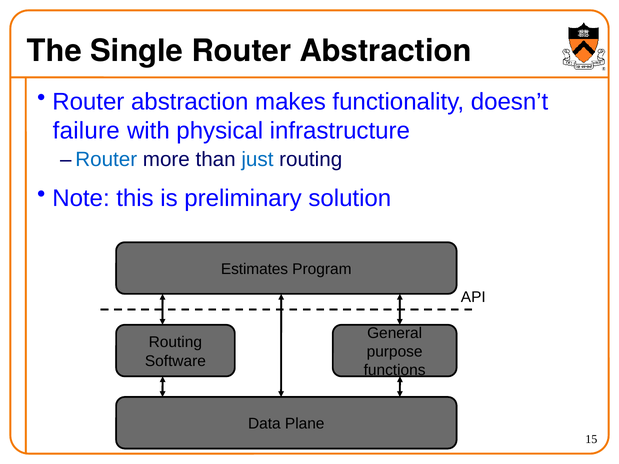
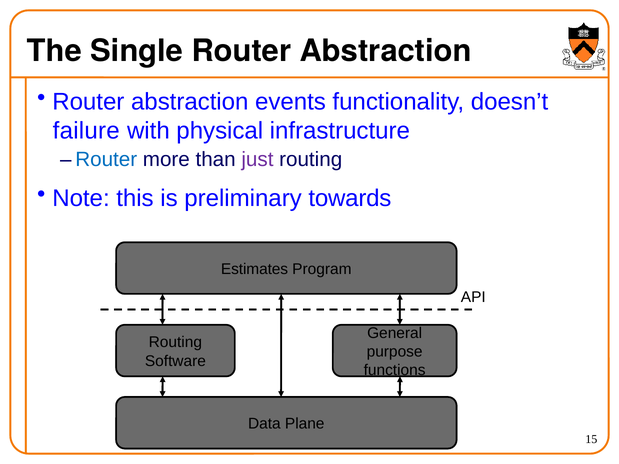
makes: makes -> events
just colour: blue -> purple
solution: solution -> towards
